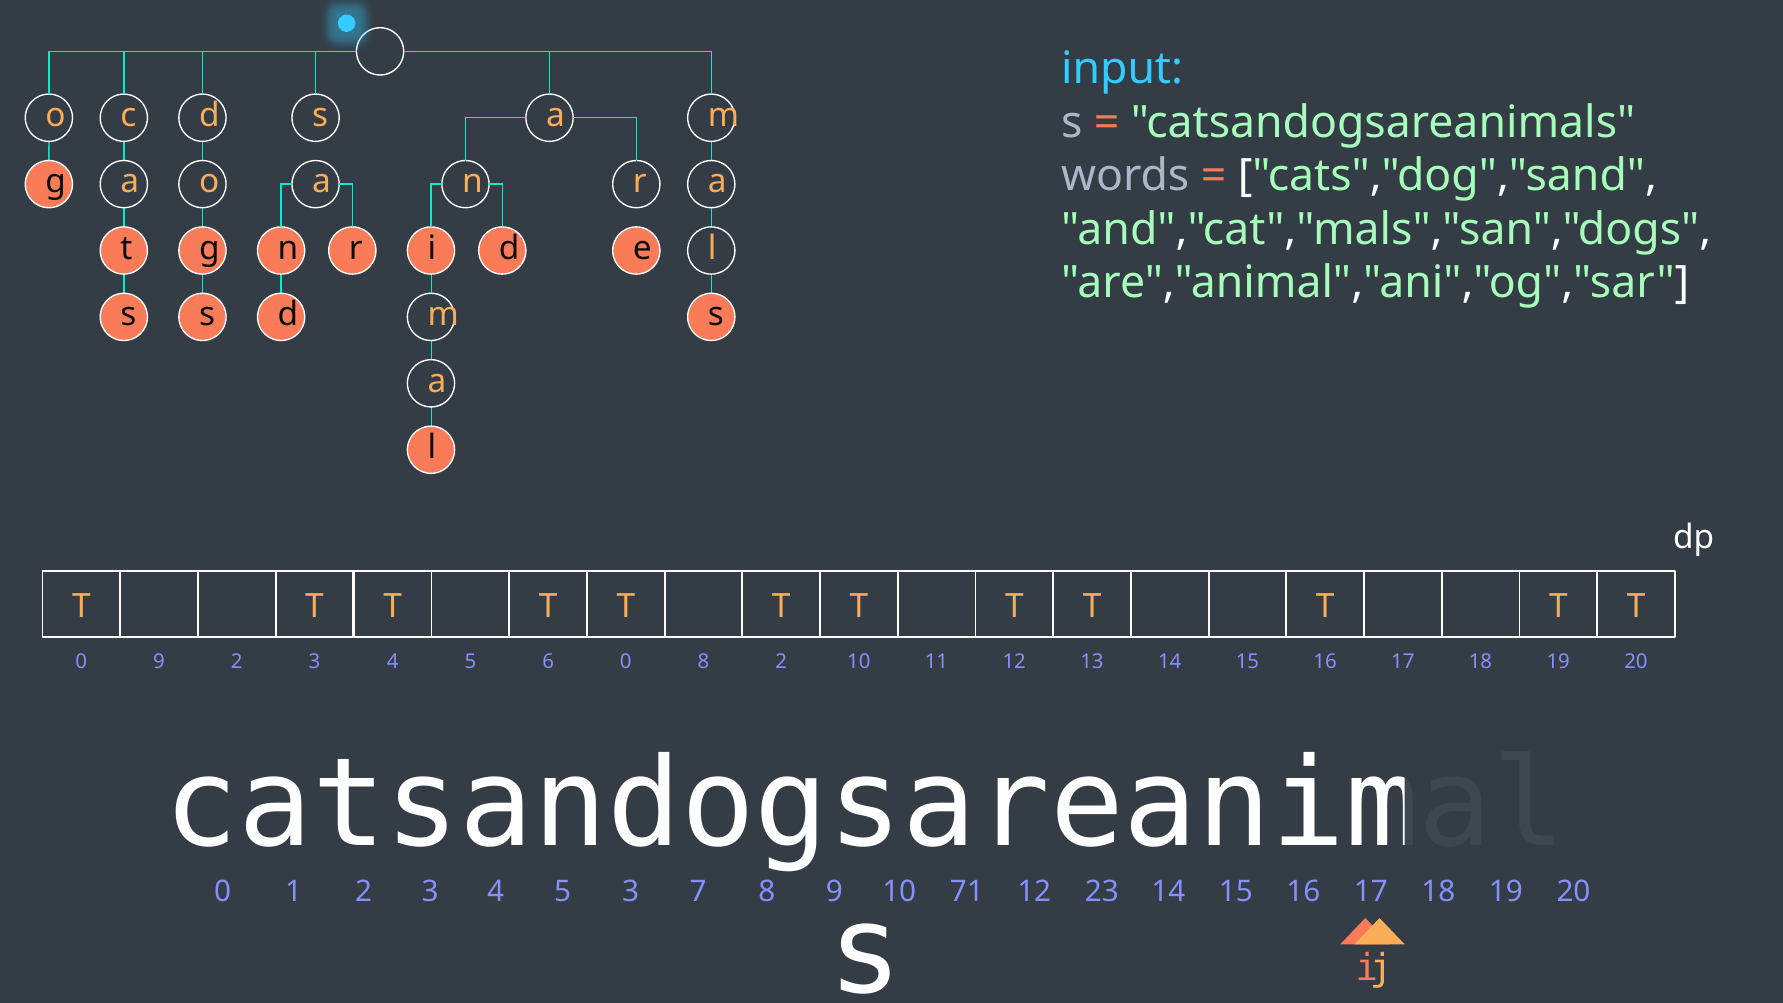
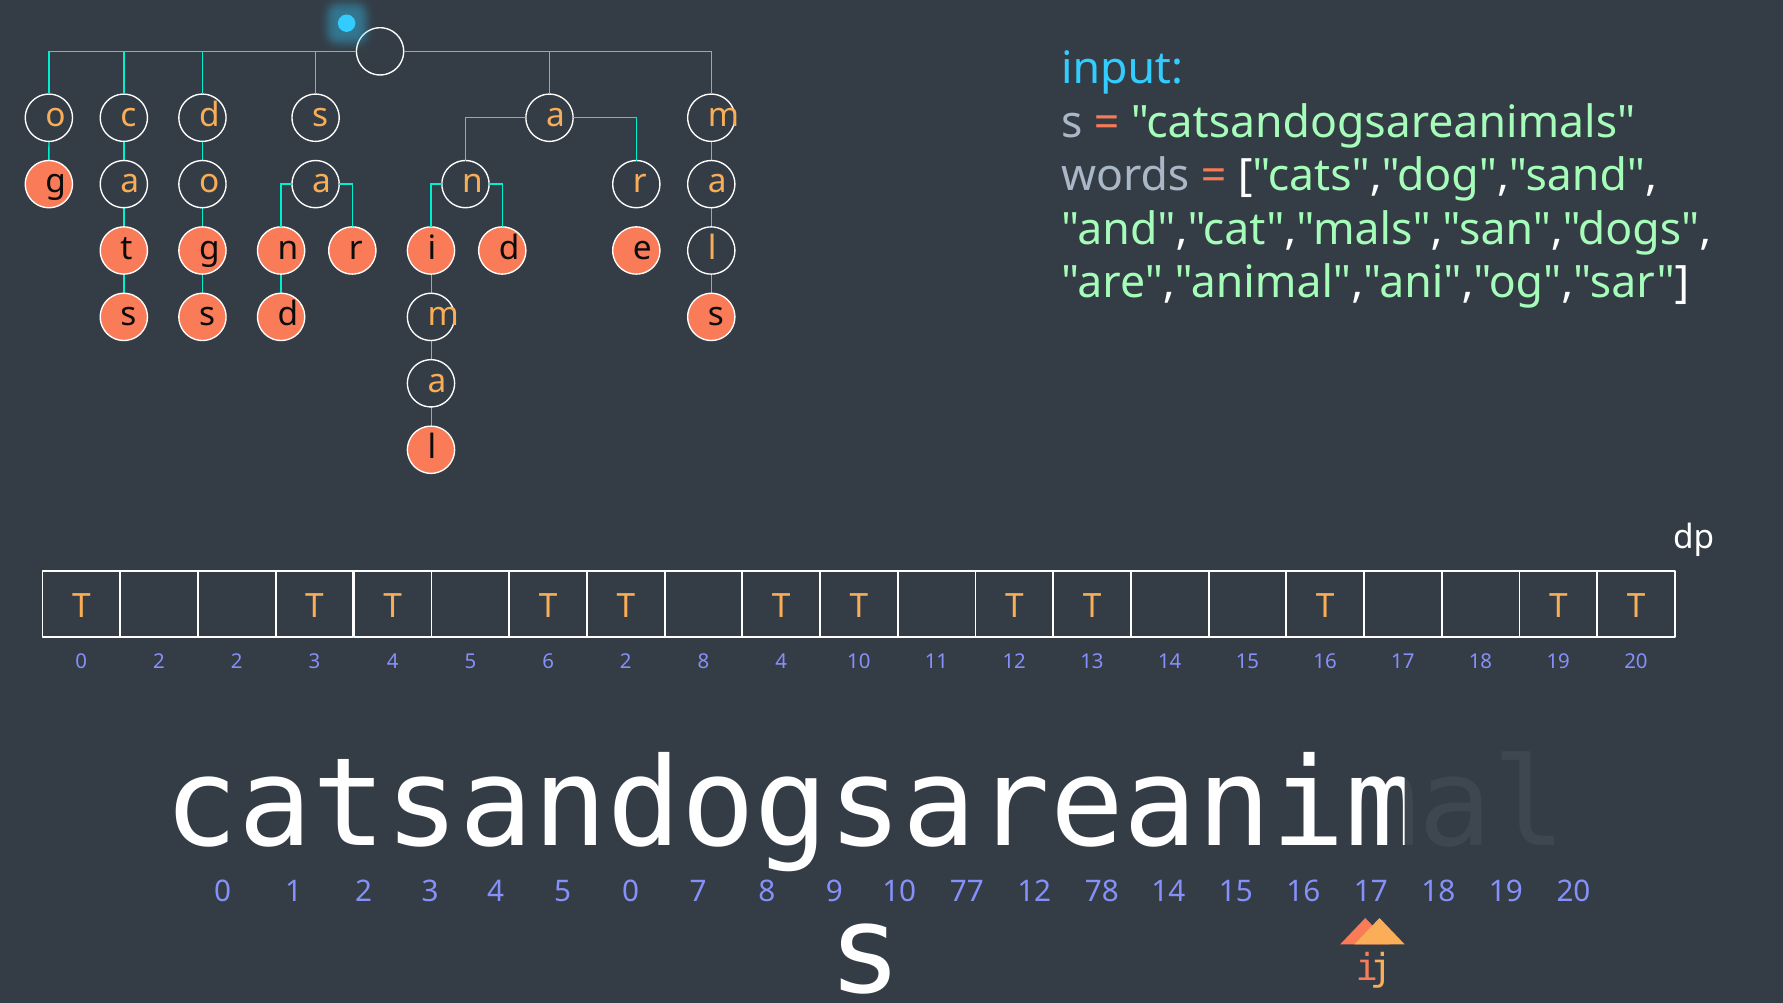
0 9: 9 -> 2
6 0: 0 -> 2
8 2: 2 -> 4
5 3: 3 -> 0
71: 71 -> 77
23: 23 -> 78
